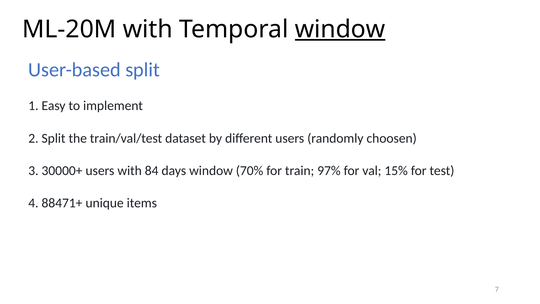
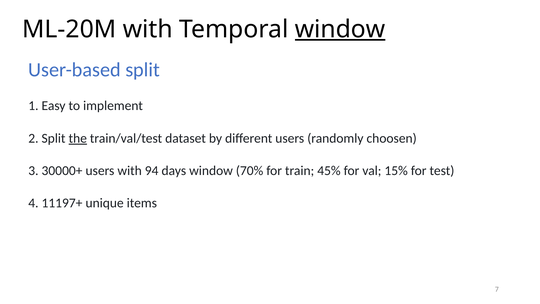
the underline: none -> present
84: 84 -> 94
97%: 97% -> 45%
88471+: 88471+ -> 11197+
